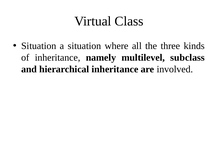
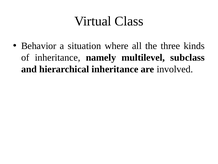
Situation at (39, 46): Situation -> Behavior
